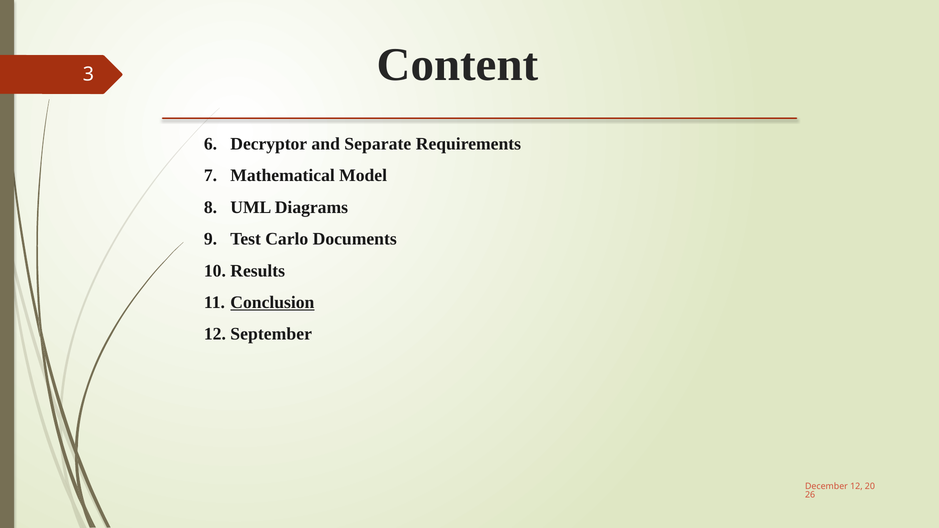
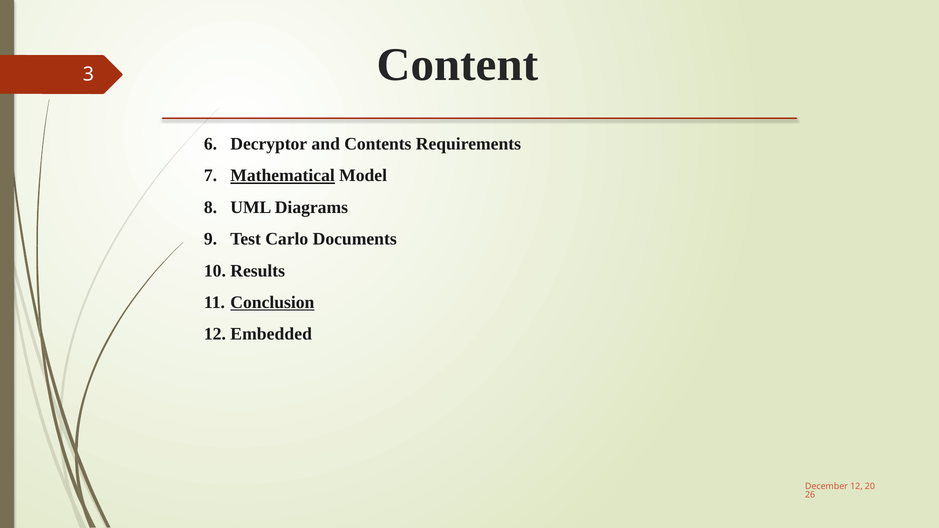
Separate: Separate -> Contents
Mathematical underline: none -> present
September: September -> Embedded
